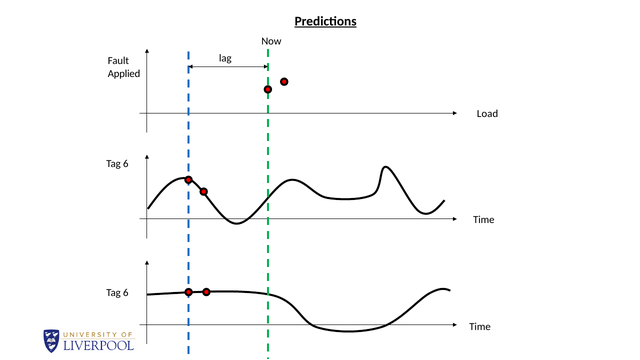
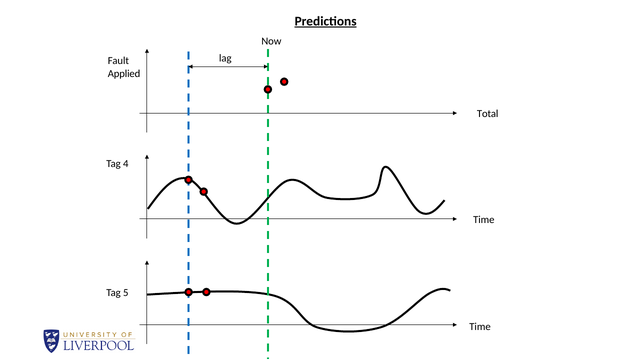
Load: Load -> Total
6 at (126, 163): 6 -> 4
6 at (126, 293): 6 -> 5
